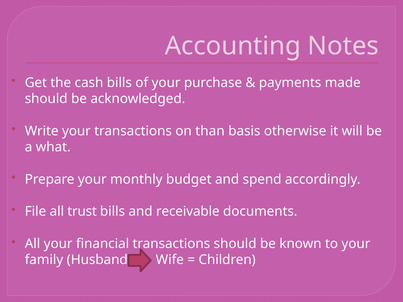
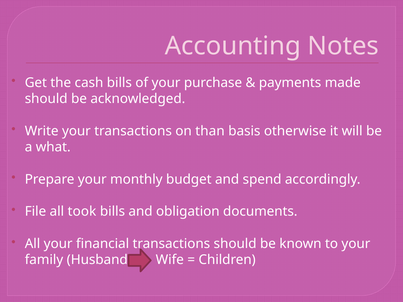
trust: trust -> took
receivable: receivable -> obligation
